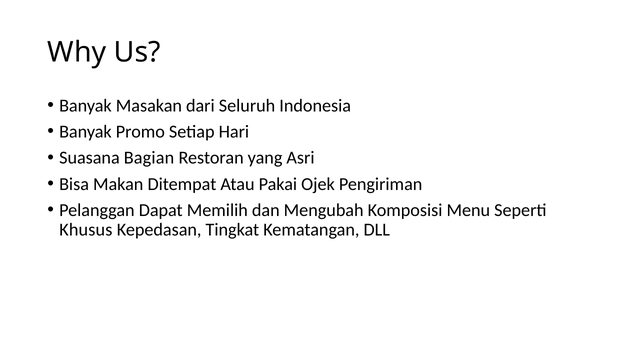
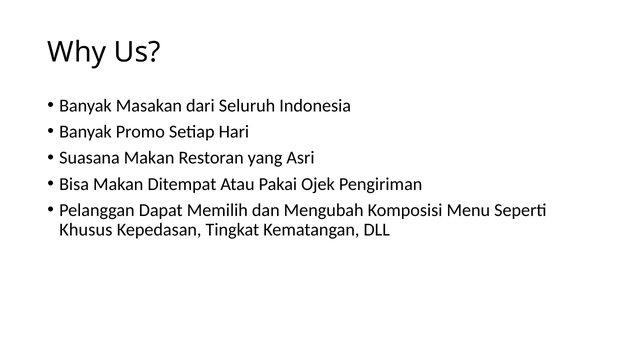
Suasana Bagian: Bagian -> Makan
